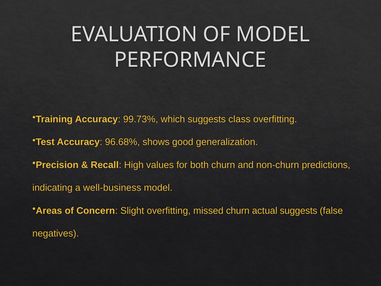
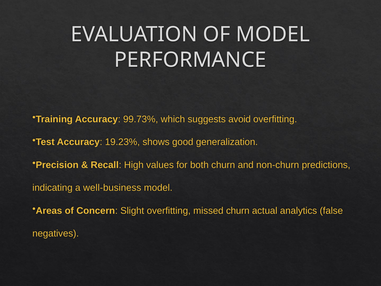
class: class -> avoid
96.68%: 96.68% -> 19.23%
actual suggests: suggests -> analytics
